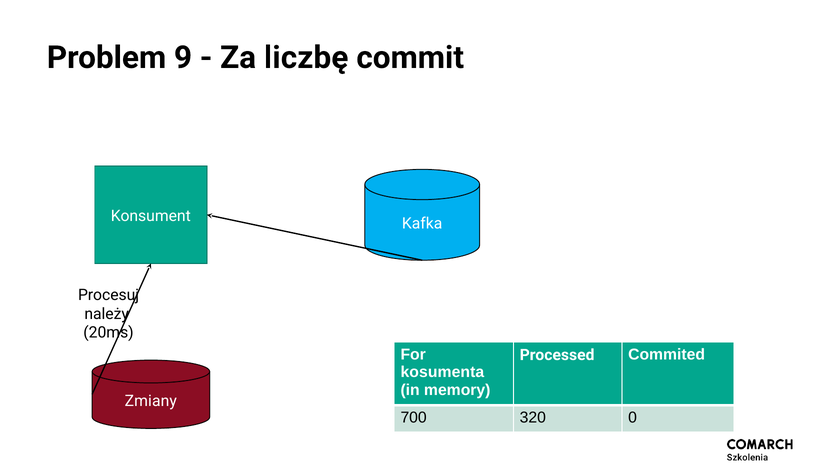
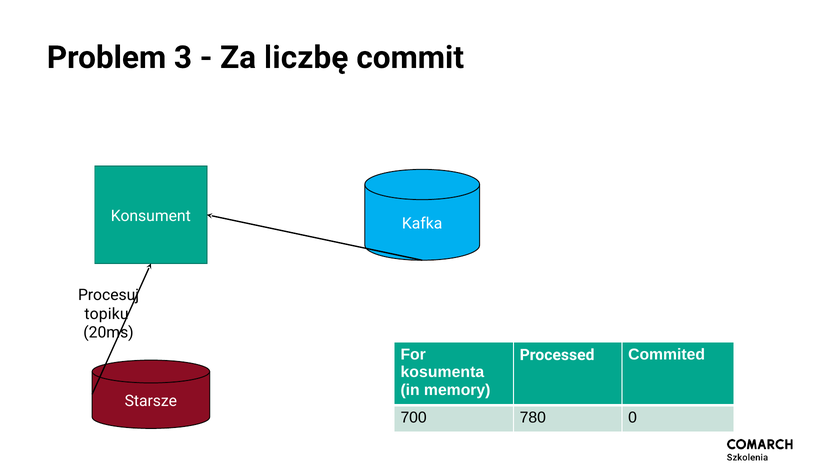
9: 9 -> 3
należy: należy -> topiku
Zmiany: Zmiany -> Starsze
320: 320 -> 780
